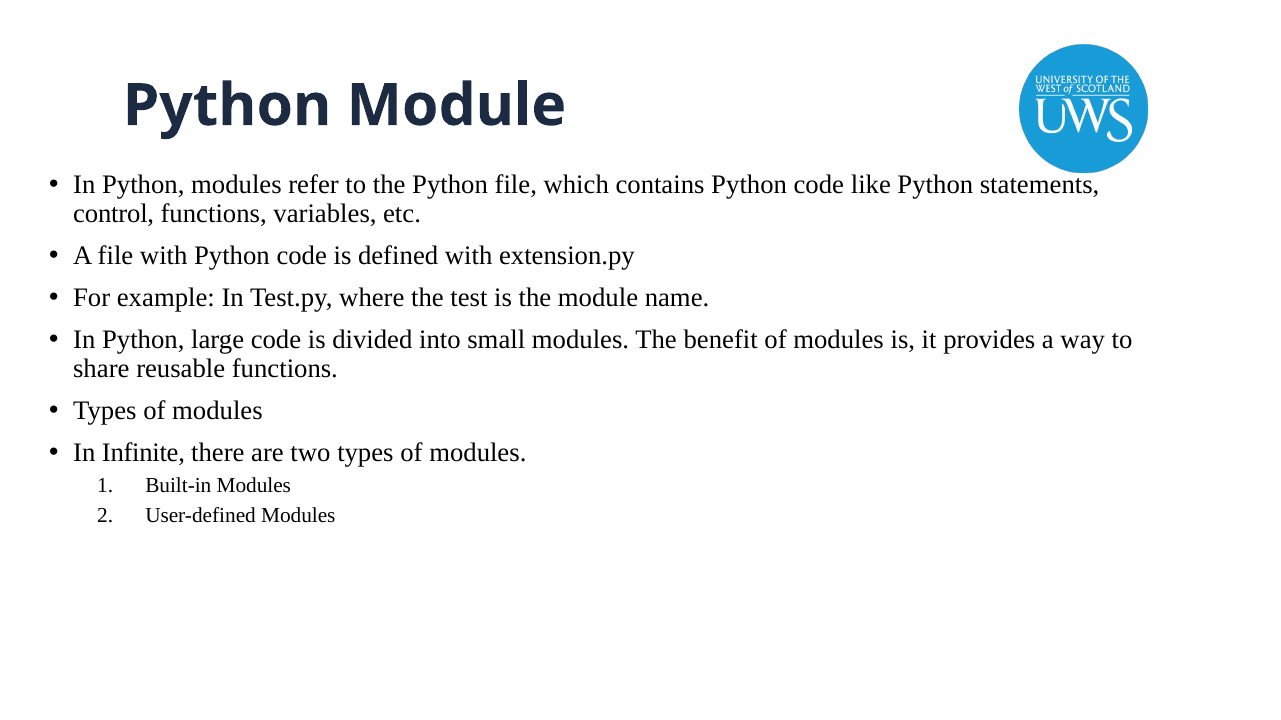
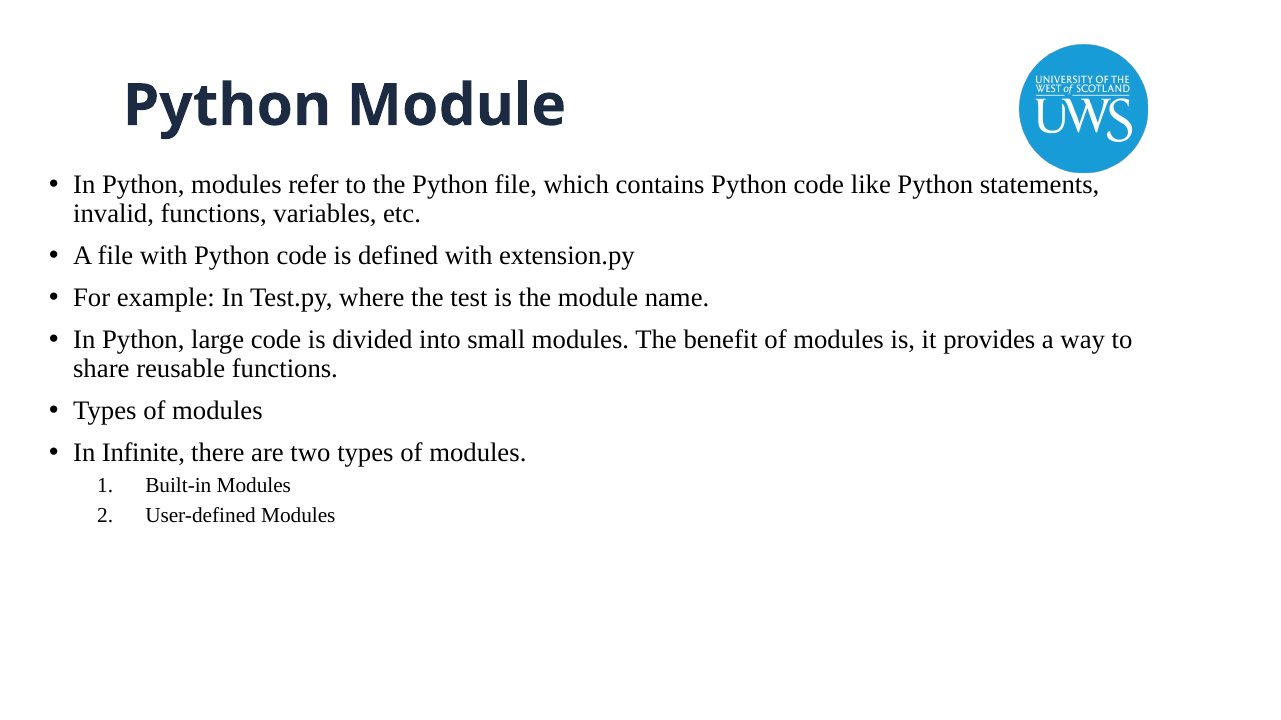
control: control -> invalid
